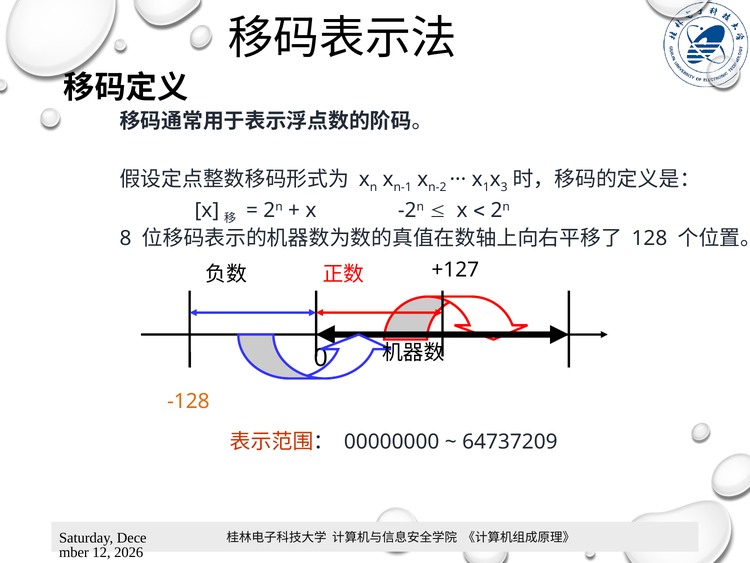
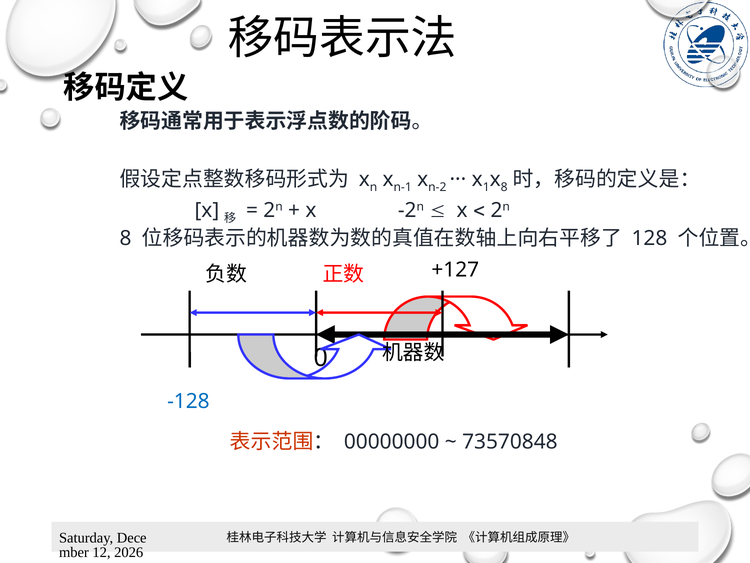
x 3: 3 -> 8
-128 colour: orange -> blue
64737209: 64737209 -> 73570848
